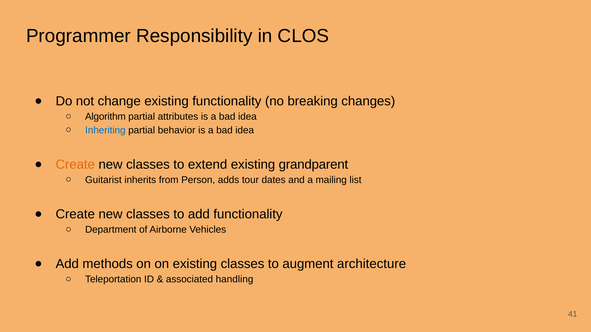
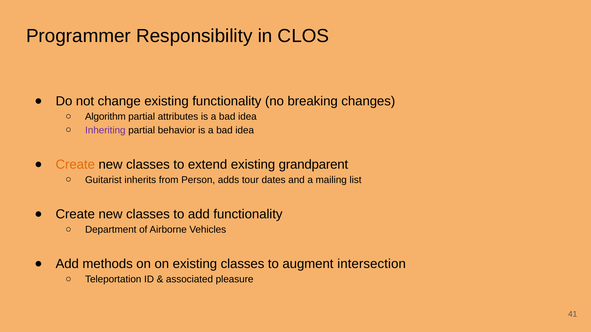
Inheriting colour: blue -> purple
architecture: architecture -> intersection
handling: handling -> pleasure
